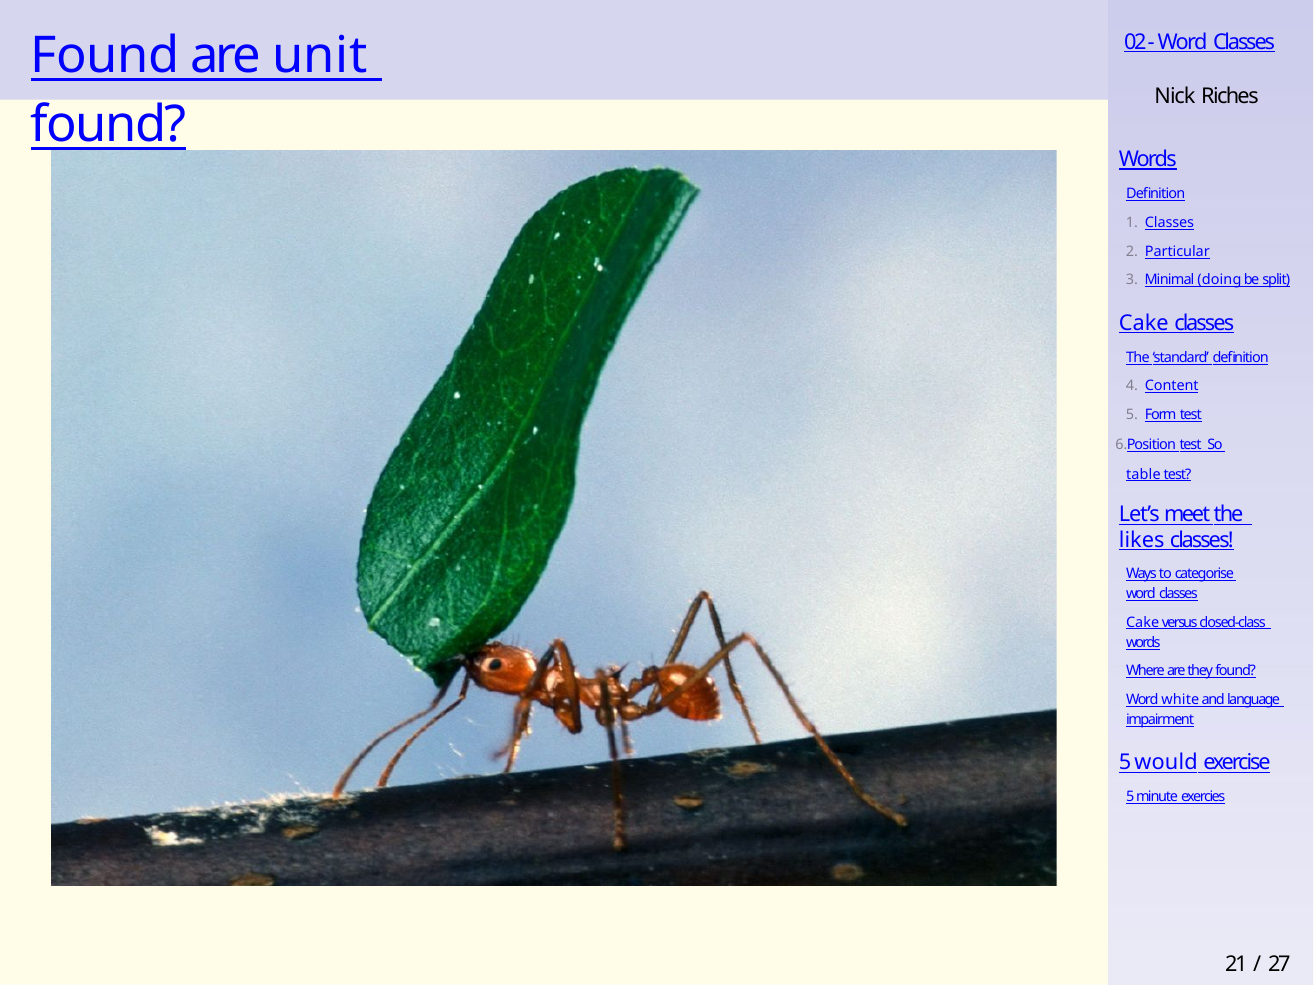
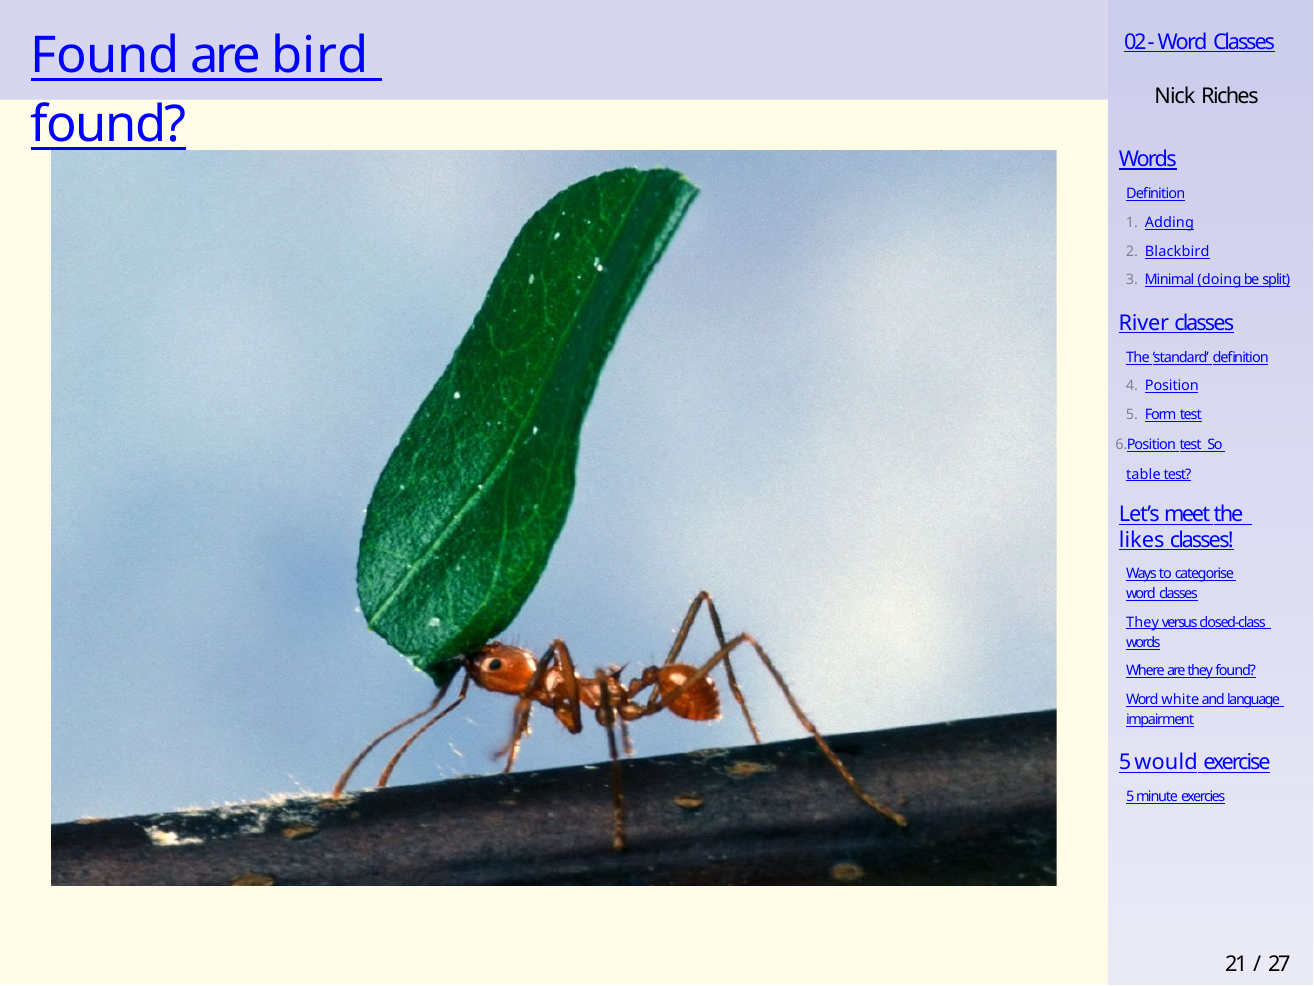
unit: unit -> bird
Classes at (1170, 223): Classes -> Adding
Particular: Particular -> Blackbird
Cake at (1144, 323): Cake -> River
Content: Content -> Position
Cake at (1143, 622): Cake -> They
